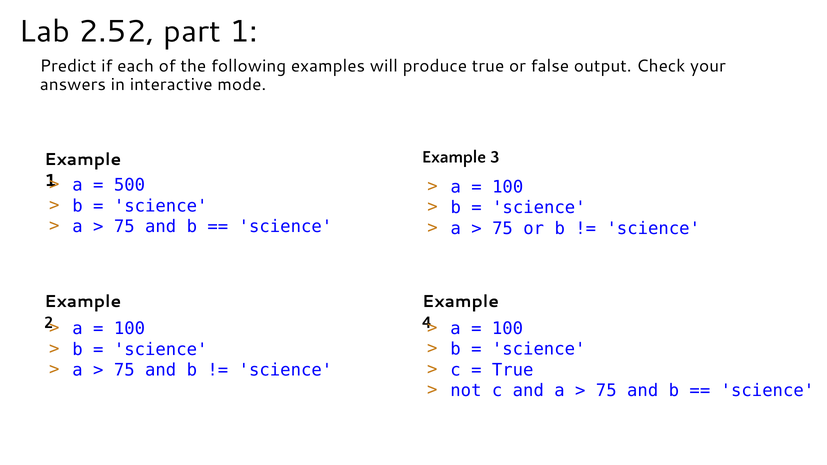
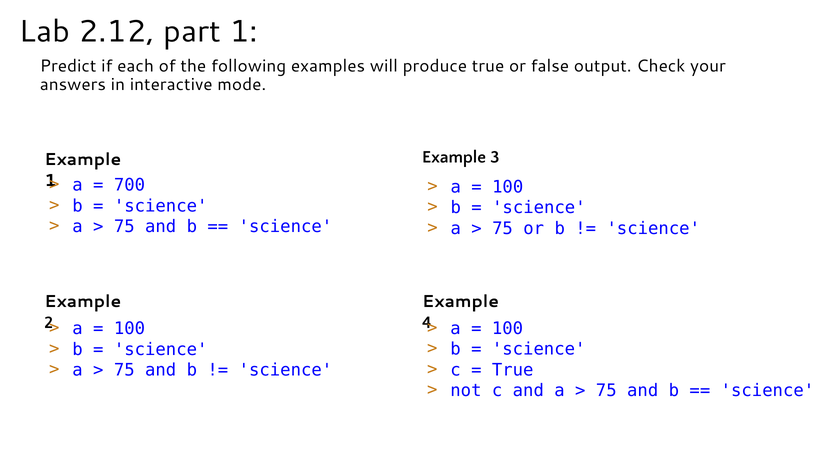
2.52: 2.52 -> 2.12
500: 500 -> 700
